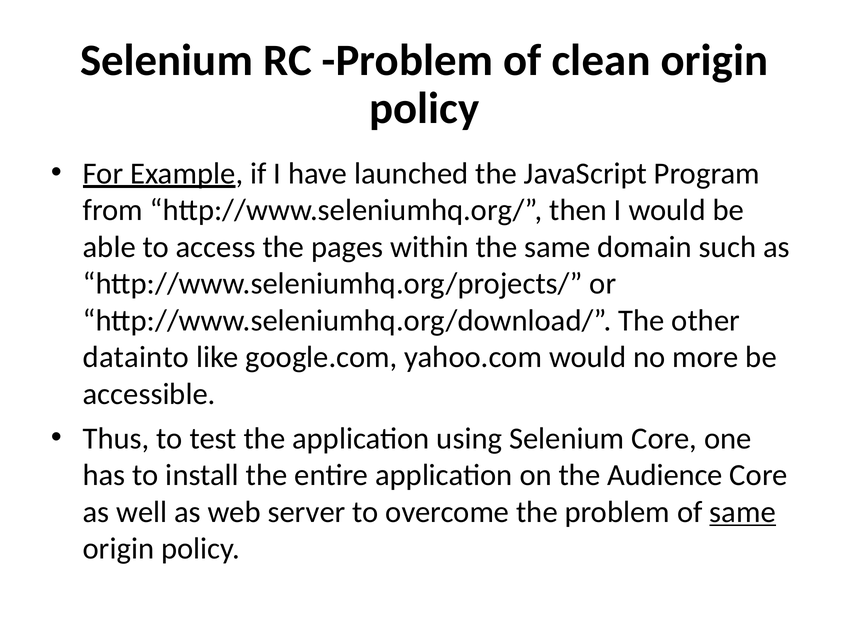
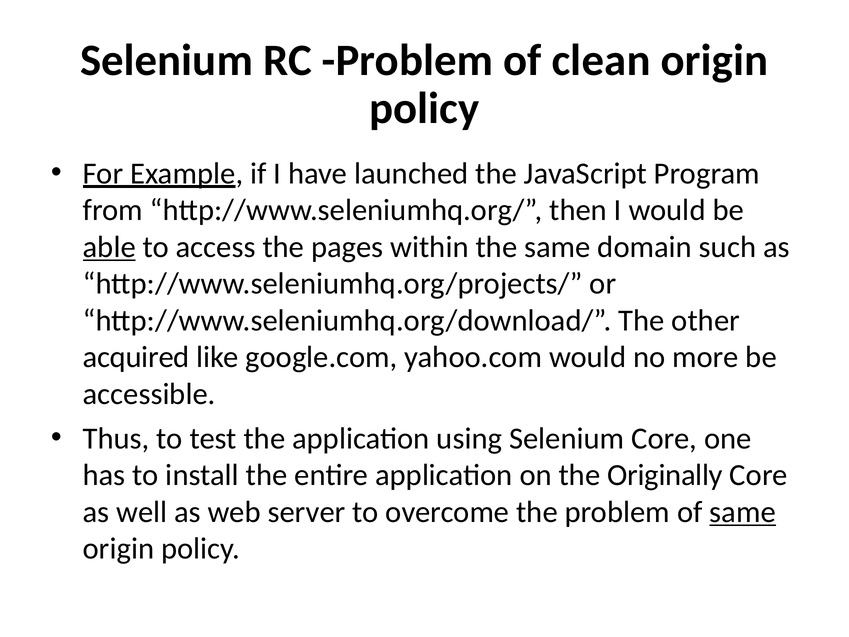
able underline: none -> present
datainto: datainto -> acquired
Audience: Audience -> Originally
